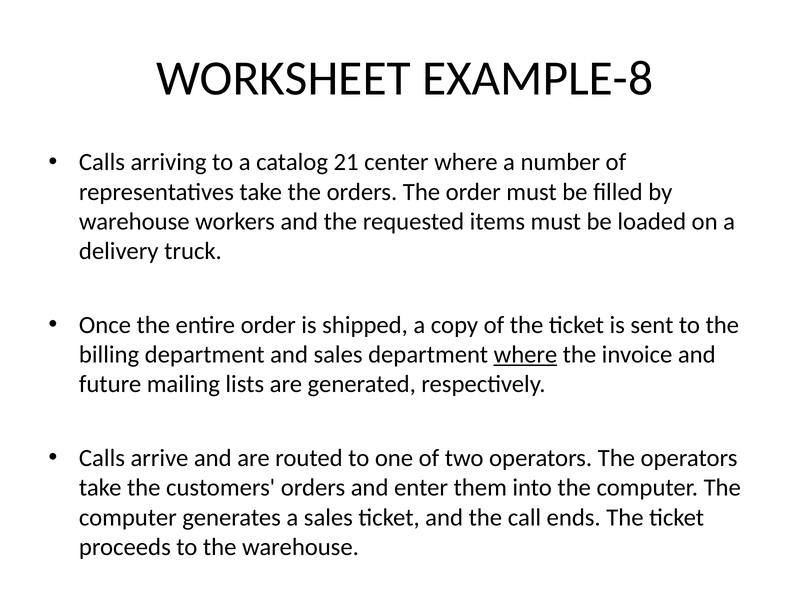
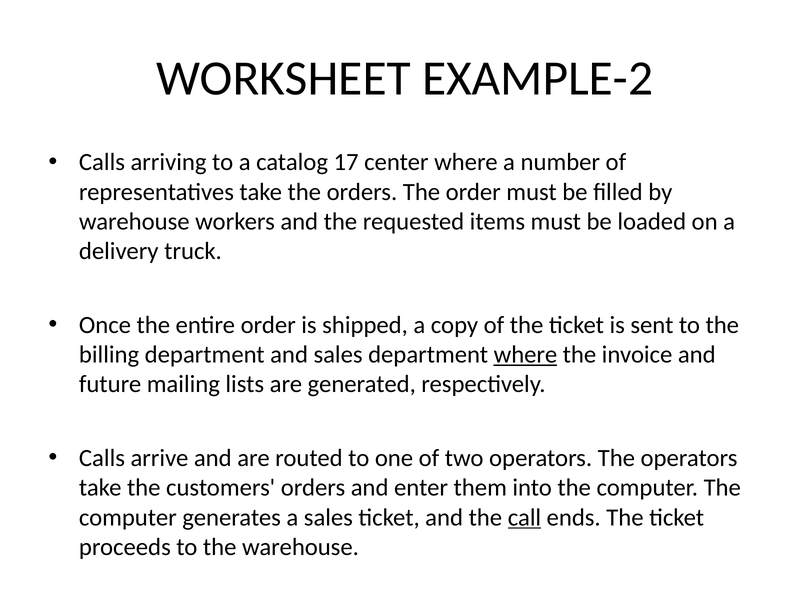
EXAMPLE-8: EXAMPLE-8 -> EXAMPLE-2
21: 21 -> 17
call underline: none -> present
